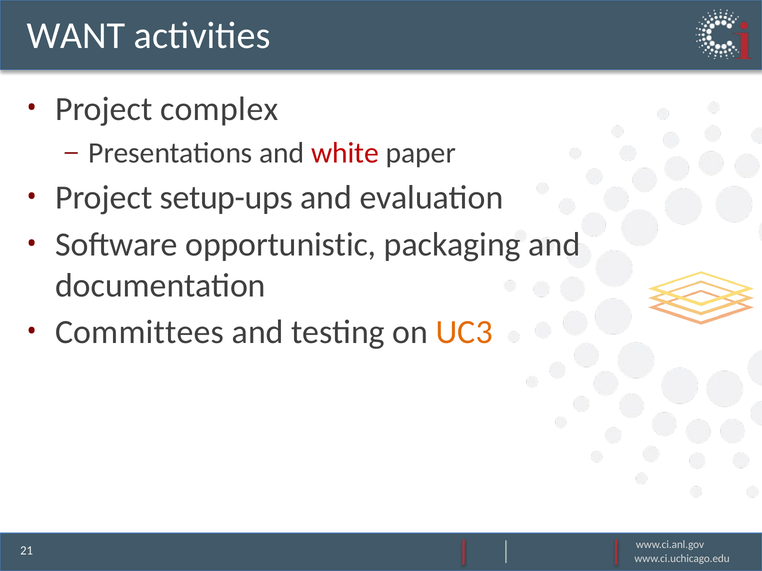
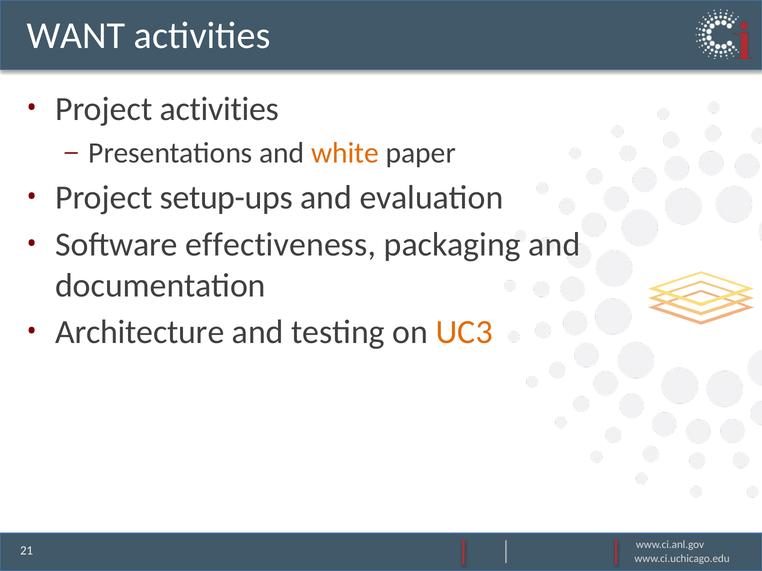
Project complex: complex -> activities
white colour: red -> orange
opportunistic: opportunistic -> effectiveness
Committees: Committees -> Architecture
